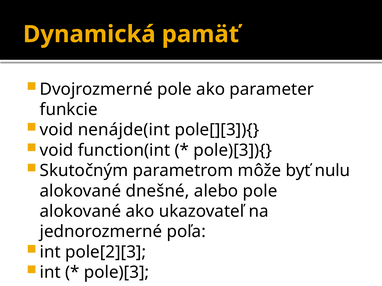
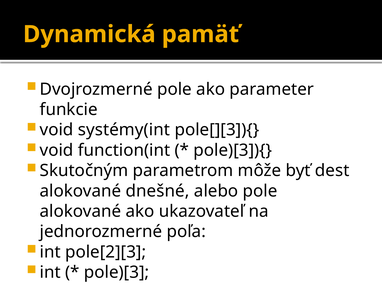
nenájde(int: nenájde(int -> systémy(int
nulu: nulu -> dest
